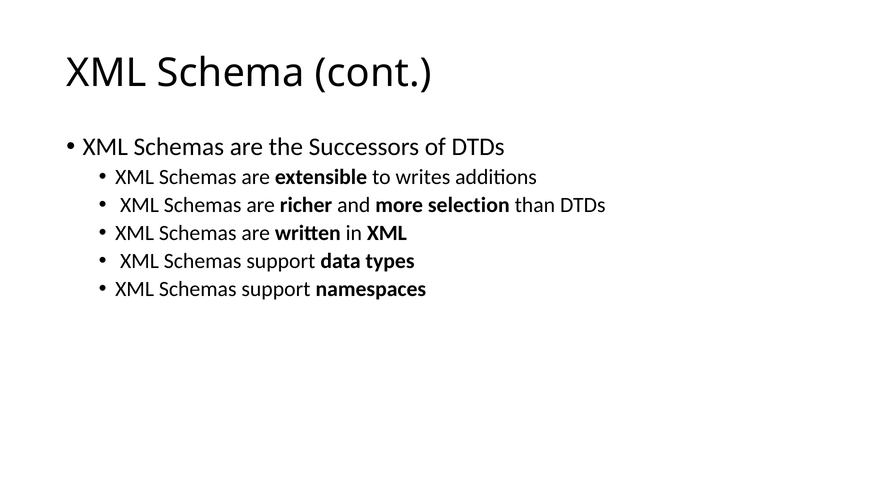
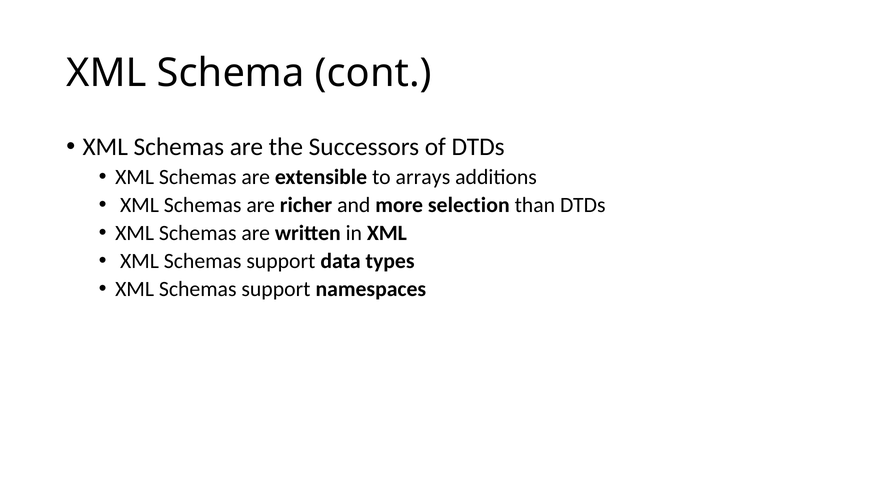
writes: writes -> arrays
